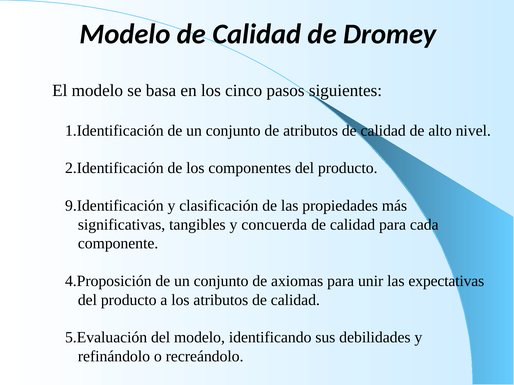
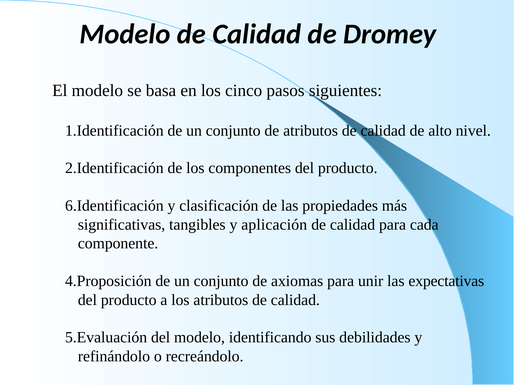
9.Identificación: 9.Identificación -> 6.Identificación
concuerda: concuerda -> aplicación
